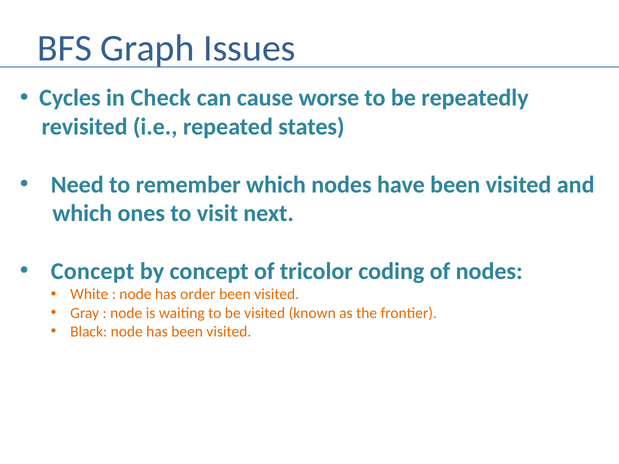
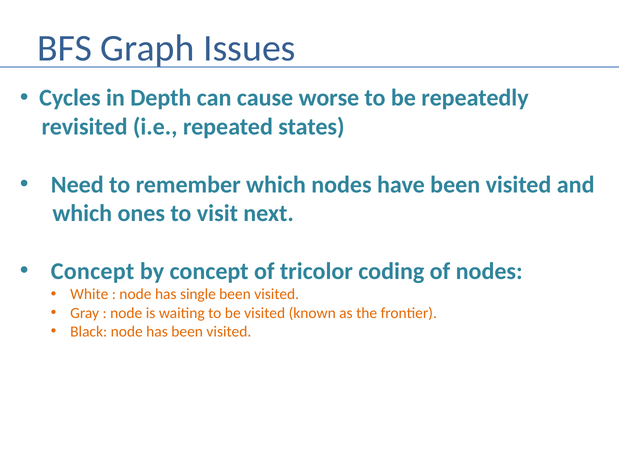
Check: Check -> Depth
order: order -> single
